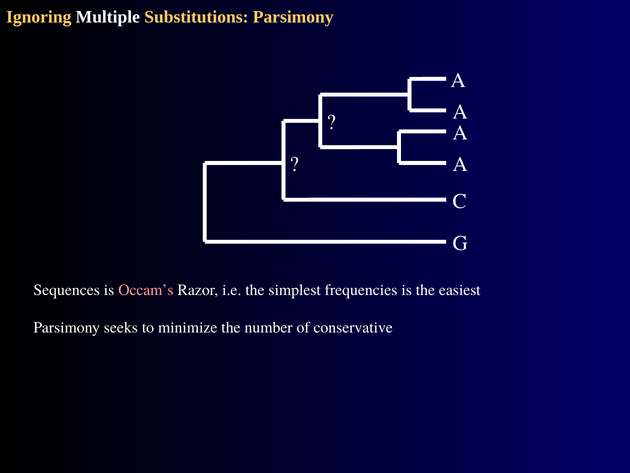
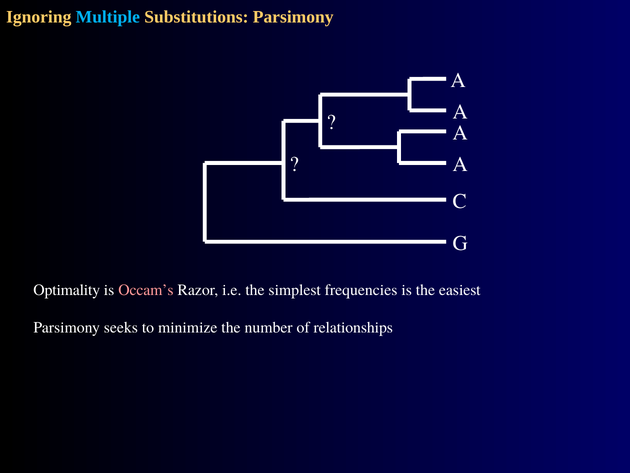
Multiple colour: white -> light blue
Sequences: Sequences -> Optimality
conservative: conservative -> relationships
